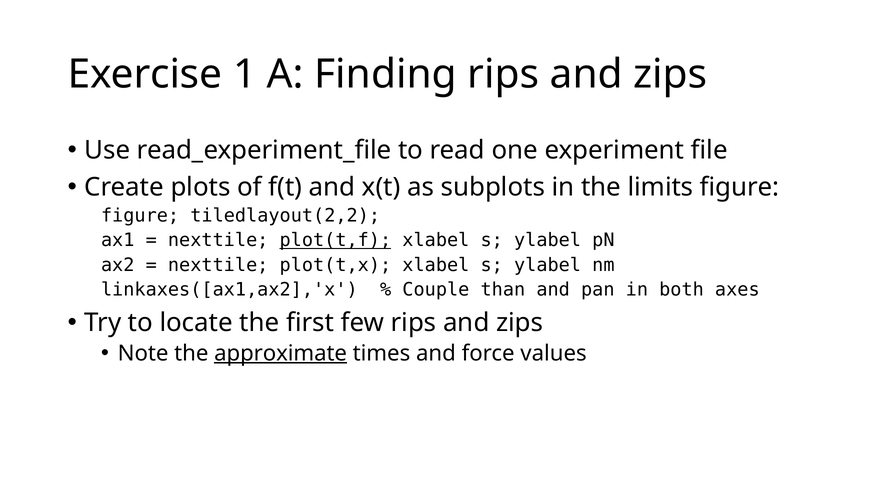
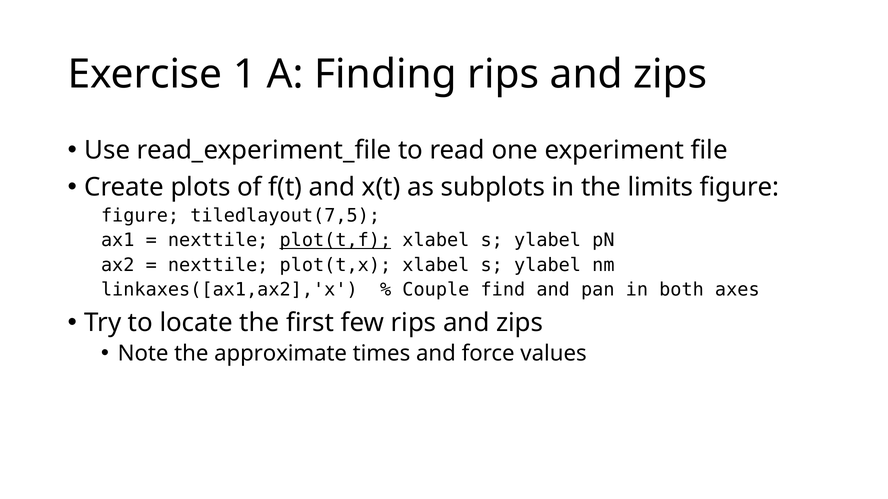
tiledlayout(2,2: tiledlayout(2,2 -> tiledlayout(7,5
than: than -> find
approximate underline: present -> none
